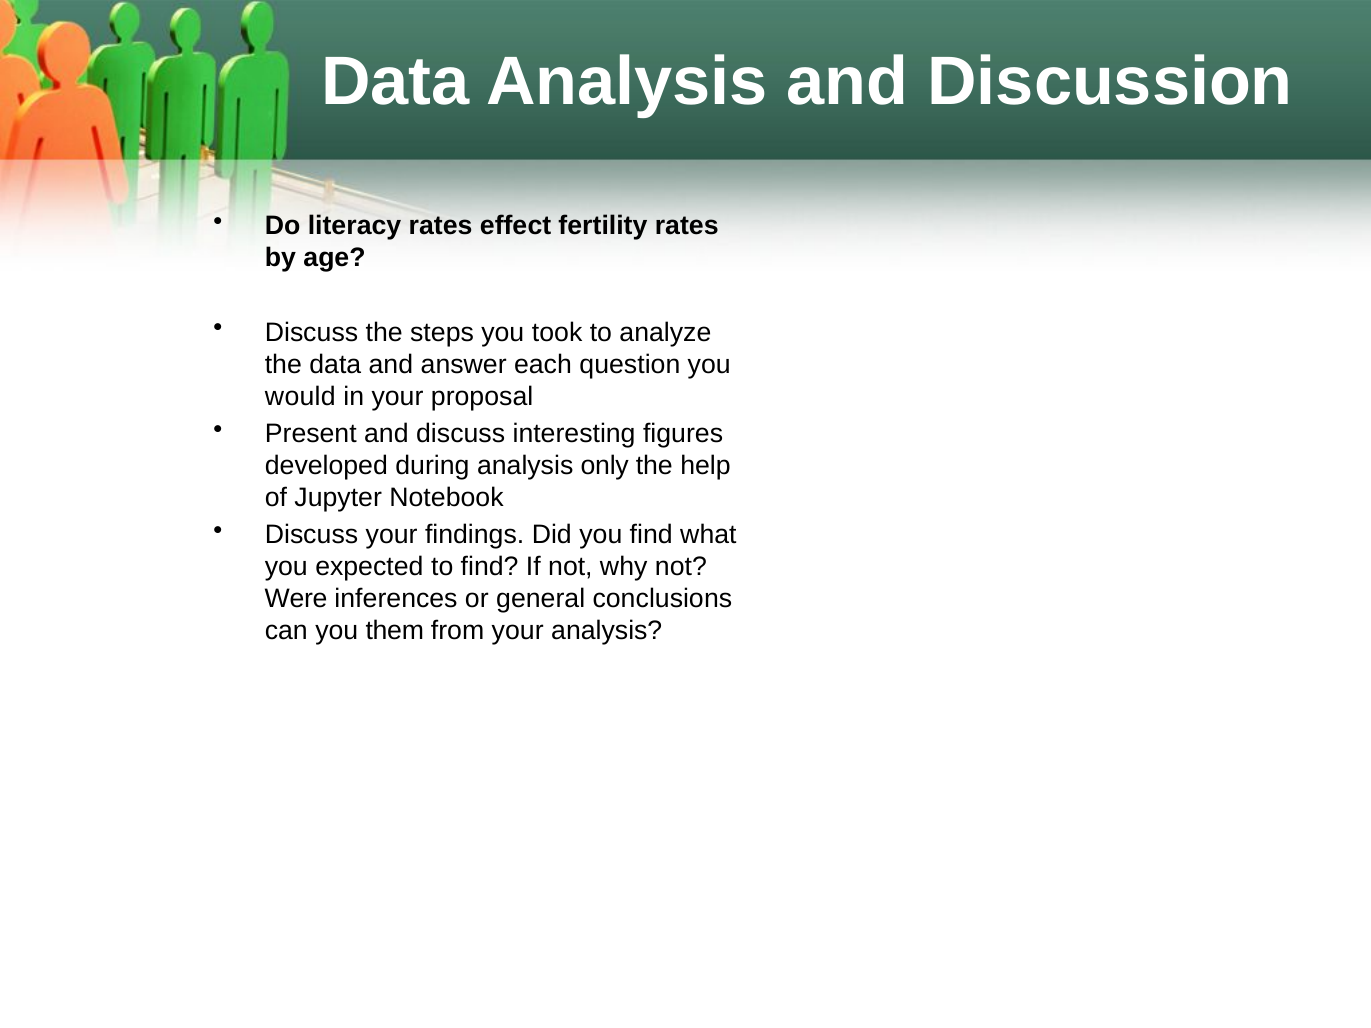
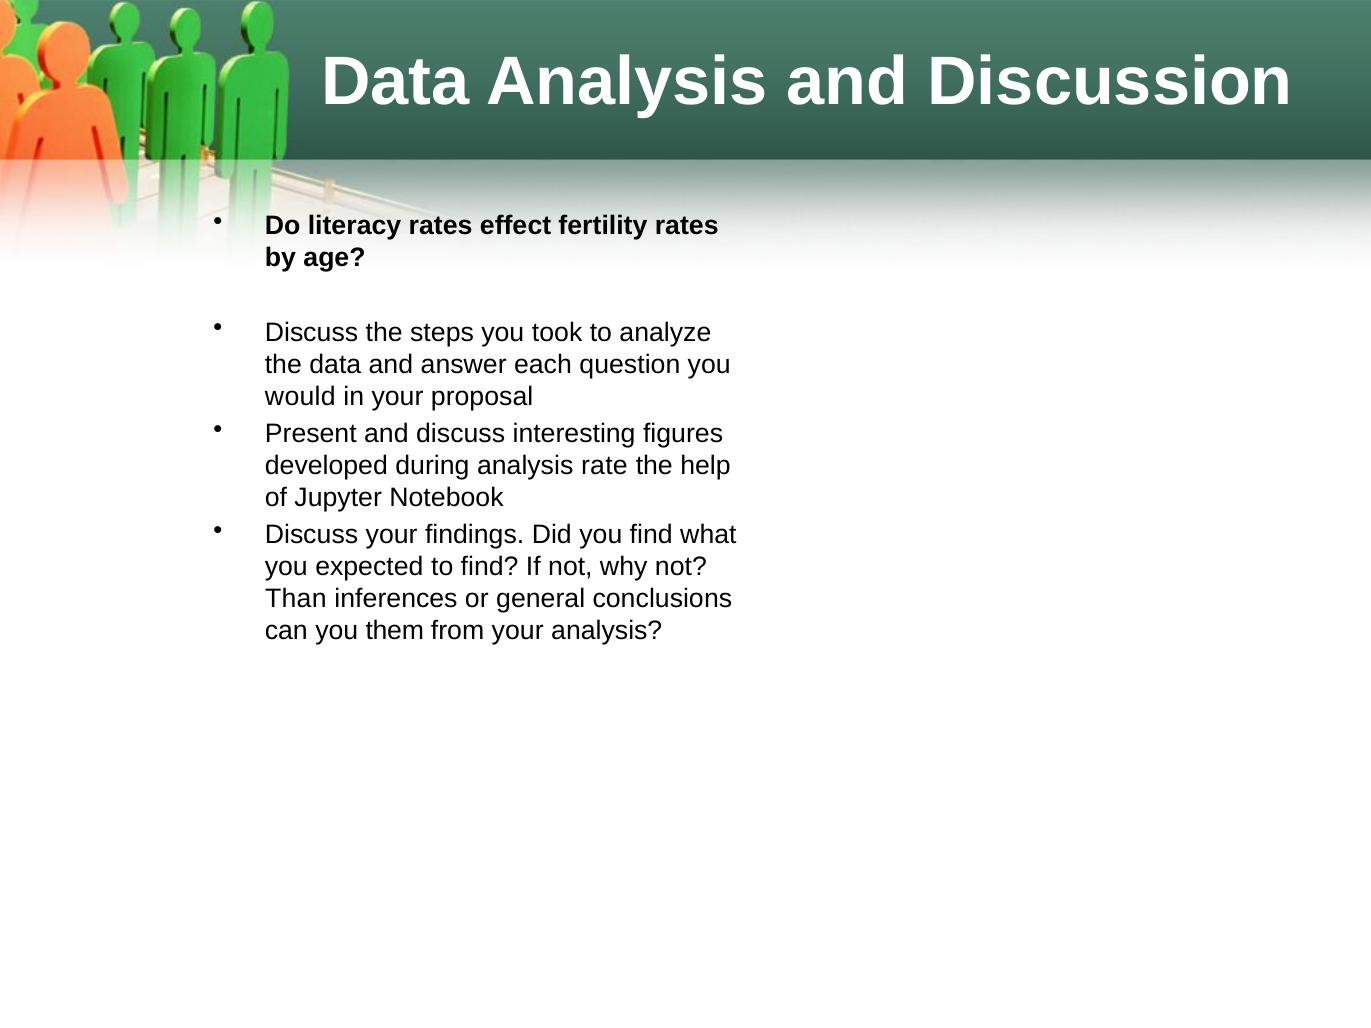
only: only -> rate
Were: Were -> Than
